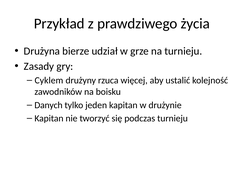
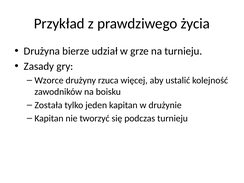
Cyklem: Cyklem -> Wzorce
Danych: Danych -> Została
